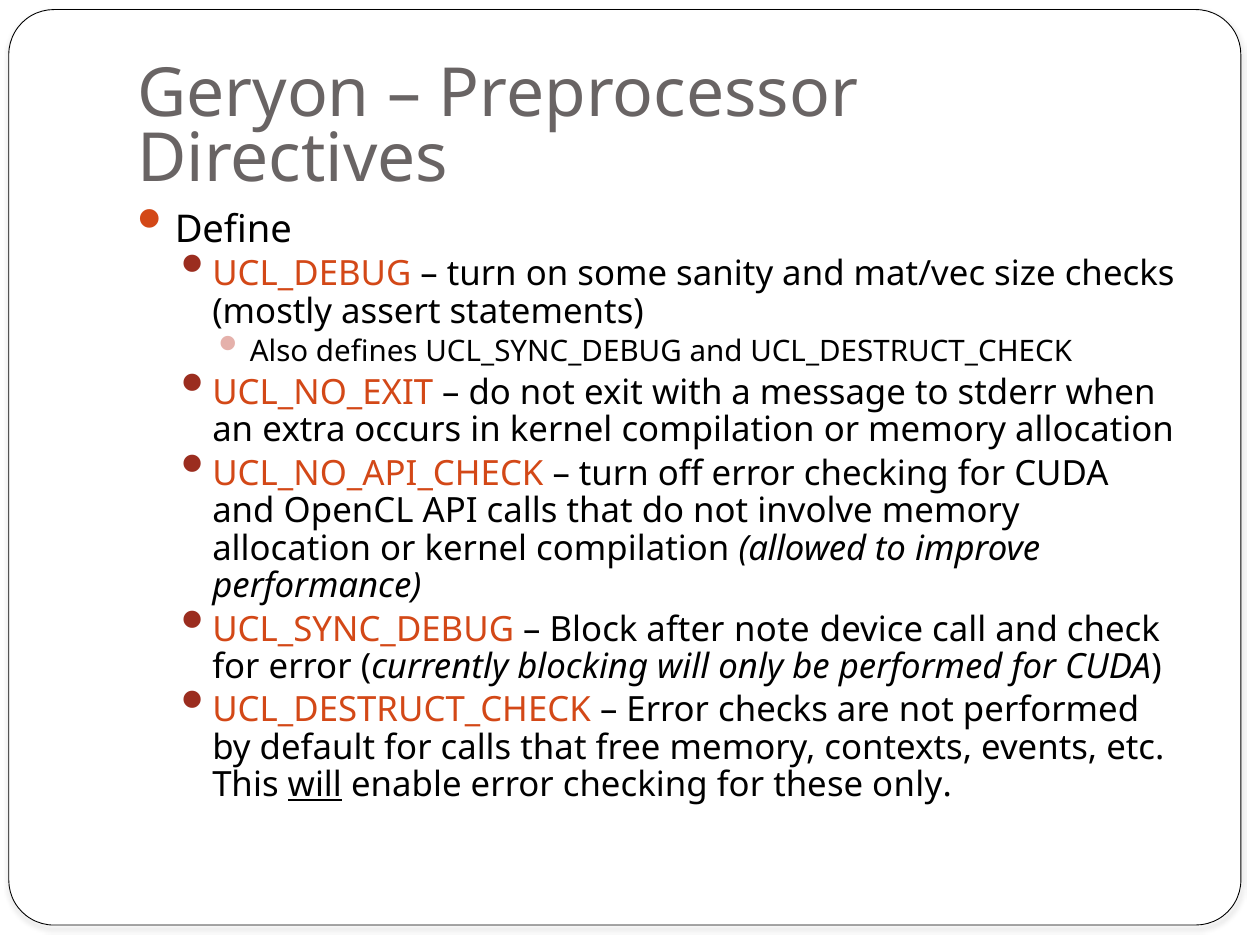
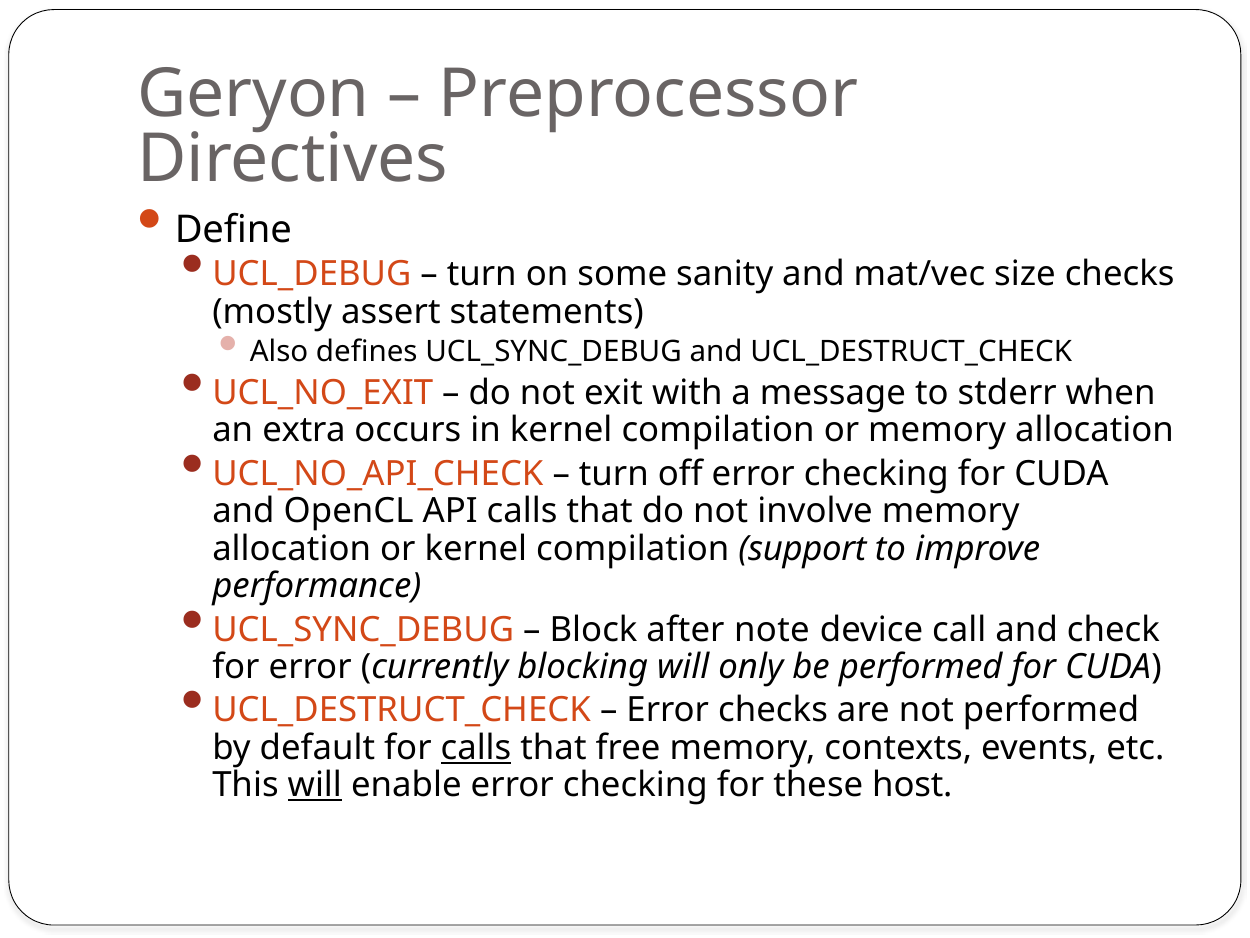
allowed: allowed -> support
calls at (476, 748) underline: none -> present
these only: only -> host
